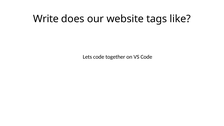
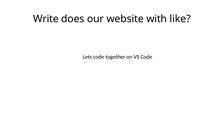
tags: tags -> with
